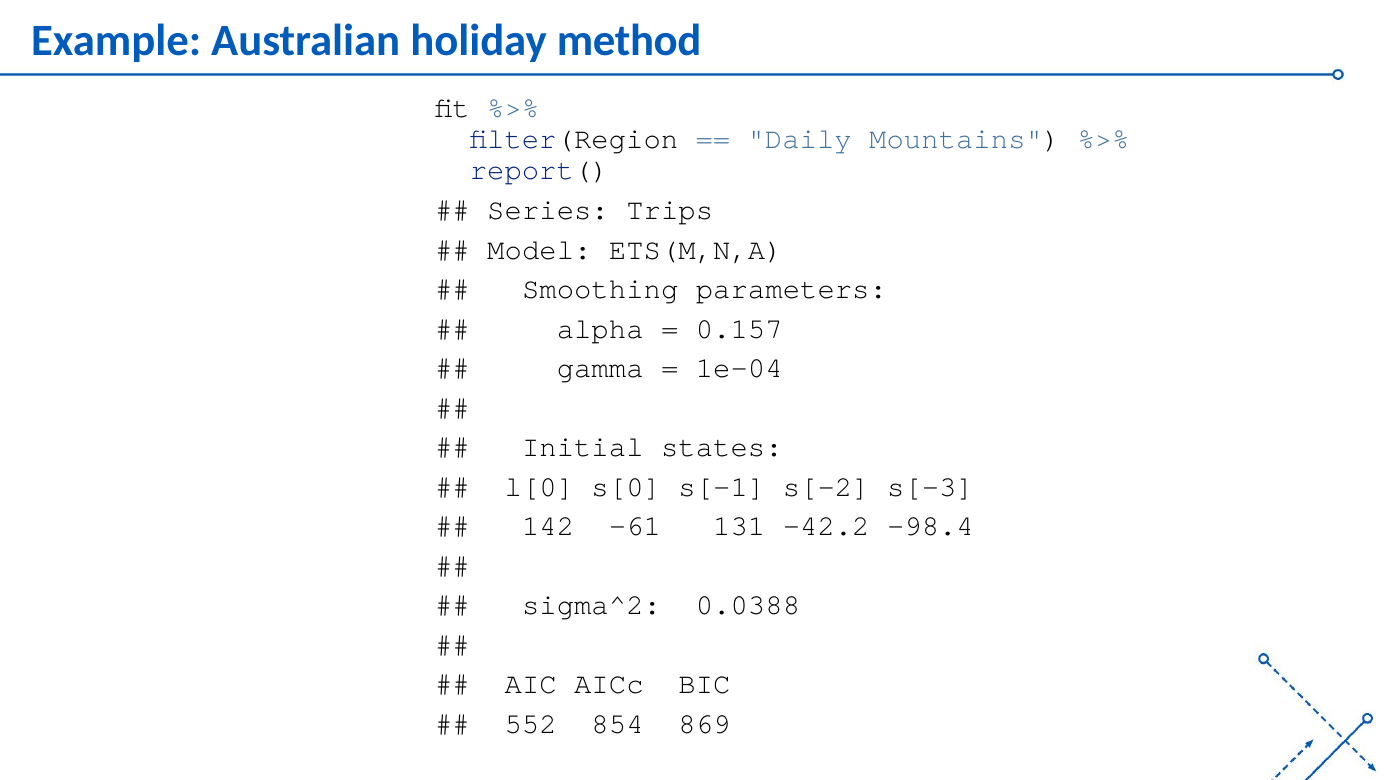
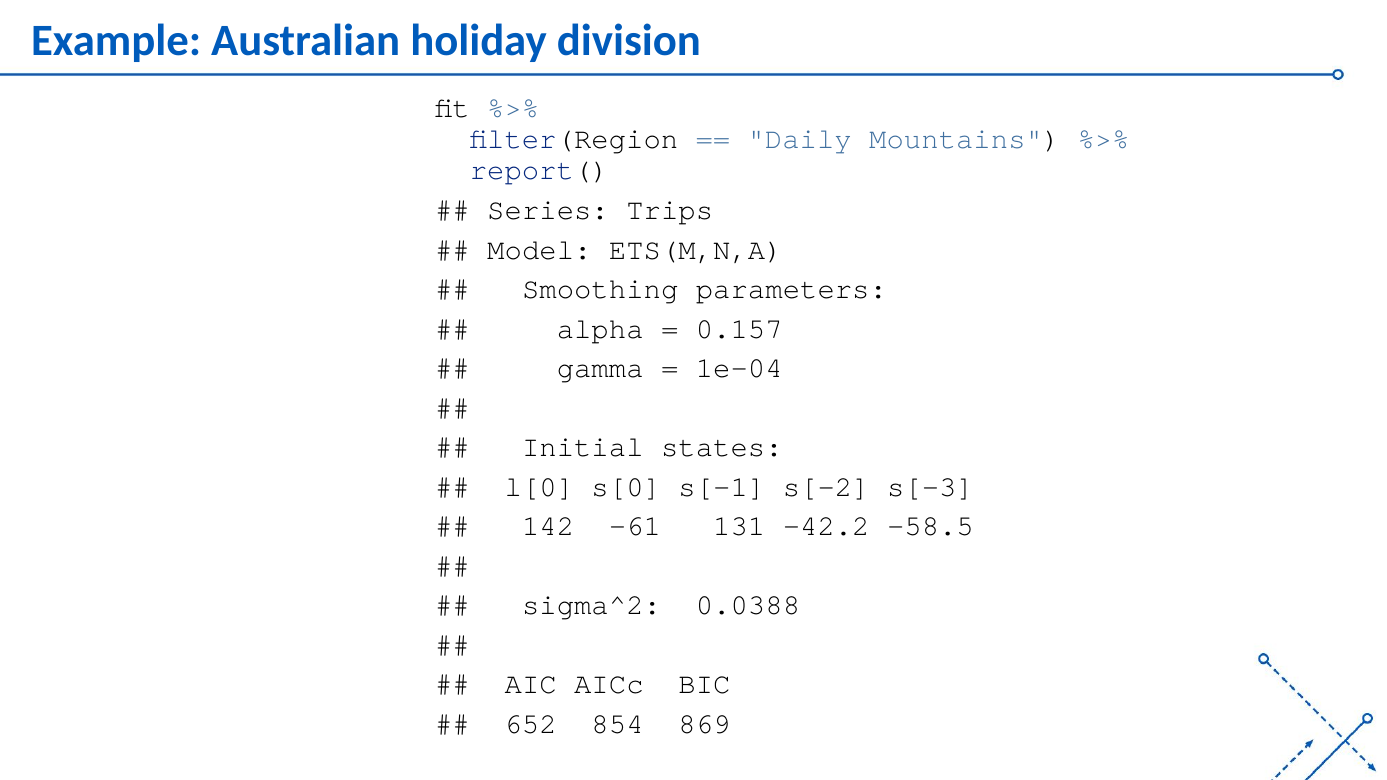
method: method -> division
-98.4: -98.4 -> -58.5
552: 552 -> 652
